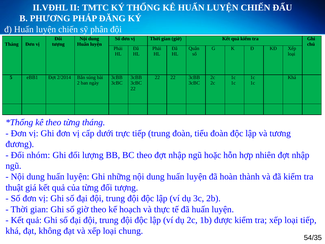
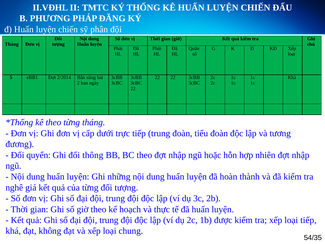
nhóm: nhóm -> quyển
lượng: lượng -> thông
thuật: thuật -> nghê
